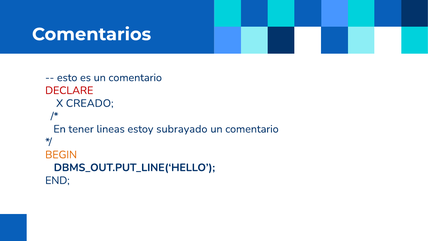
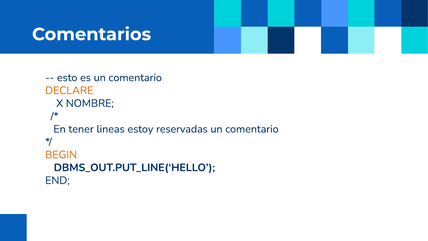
DECLARE colour: red -> orange
CREADO: CREADO -> NOMBRE
subrayado: subrayado -> reservadas
